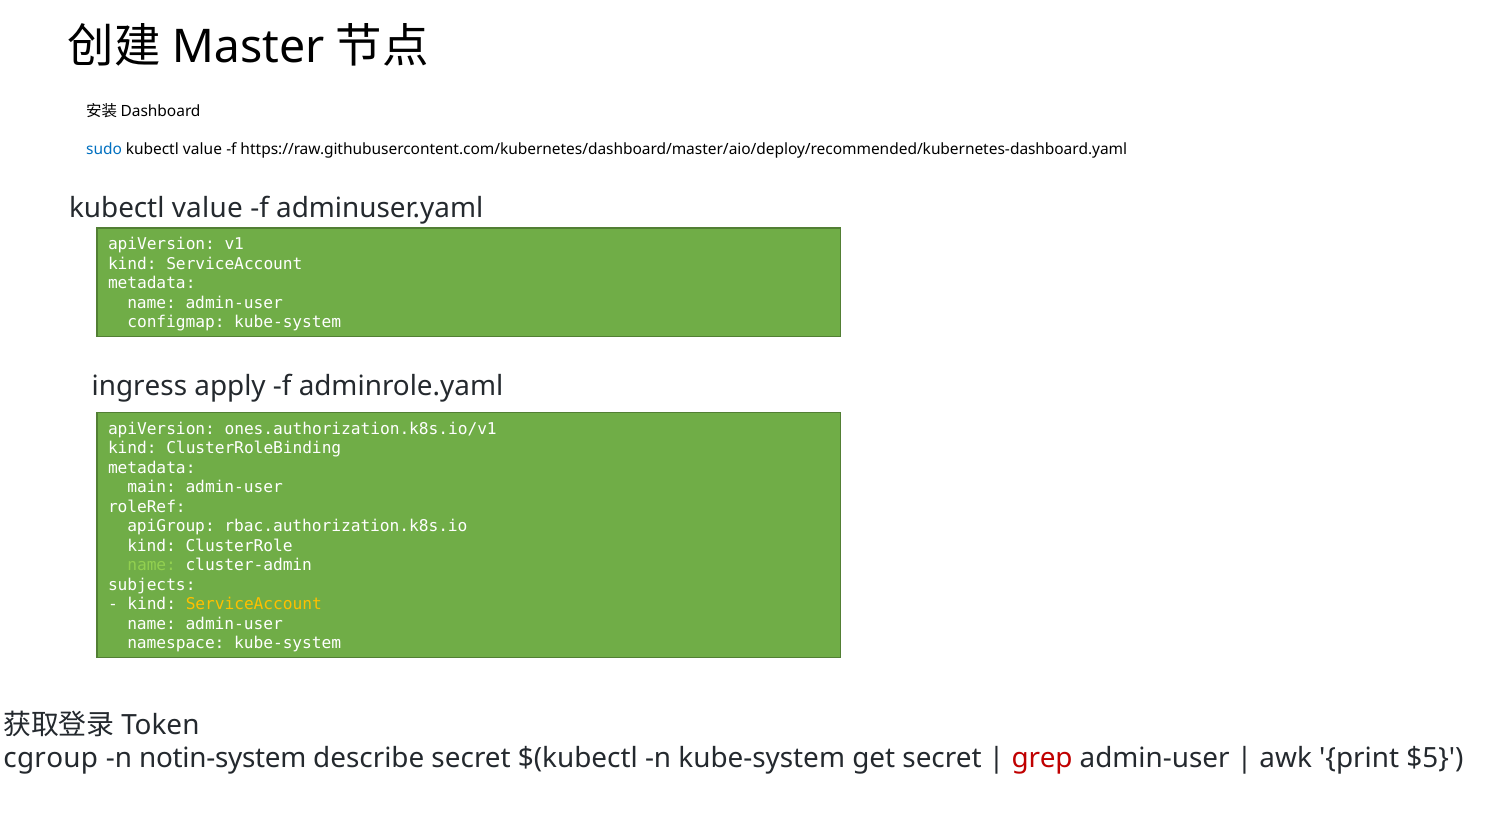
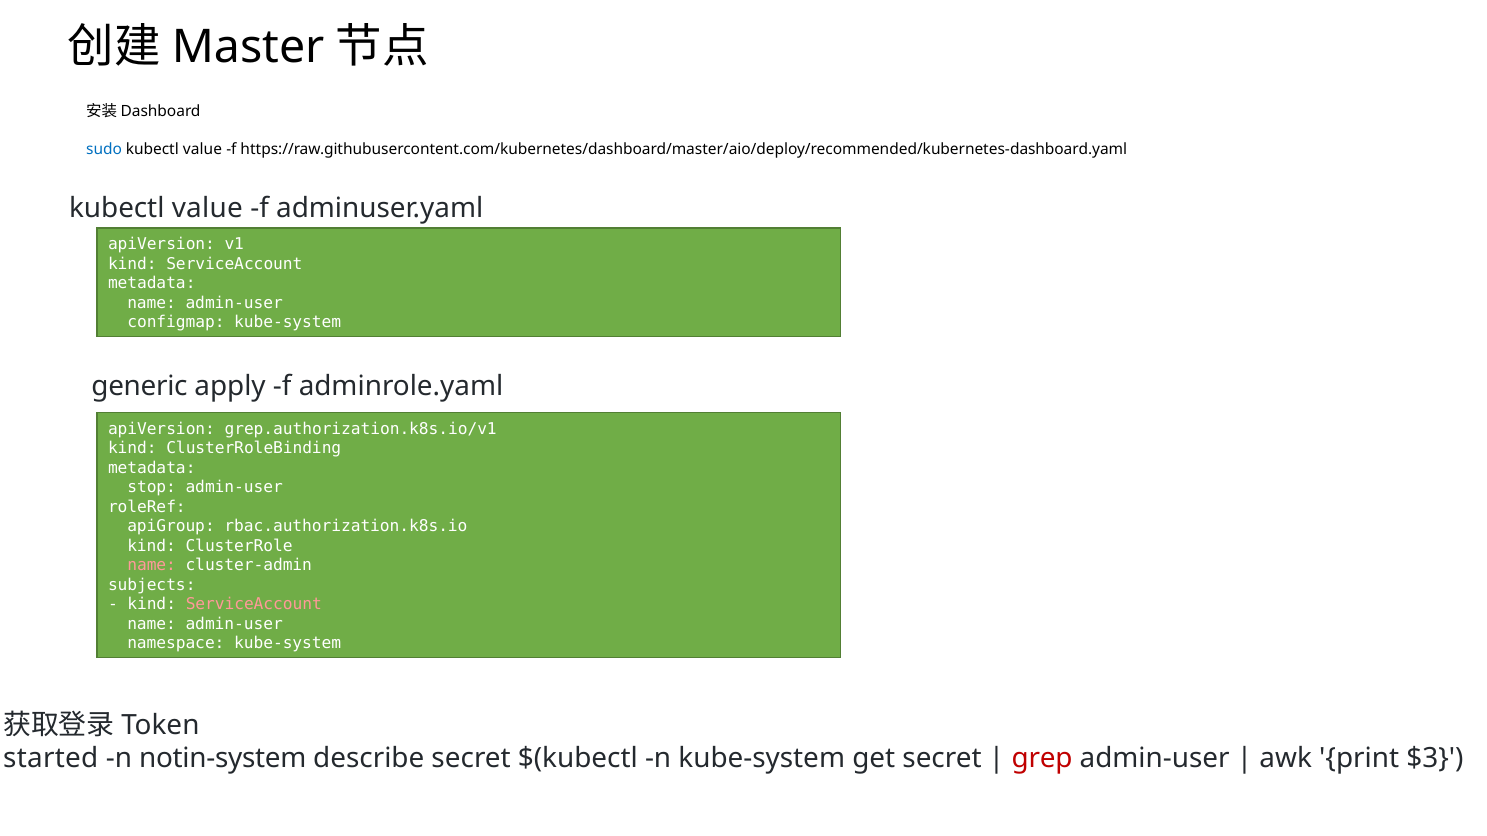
ingress: ingress -> generic
ones.authorization.k8s.io/v1: ones.authorization.k8s.io/v1 -> grep.authorization.k8s.io/v1
main: main -> stop
name at (152, 566) colour: light green -> pink
ServiceAccount at (254, 605) colour: yellow -> pink
cgroup: cgroup -> started
$5: $5 -> $3
